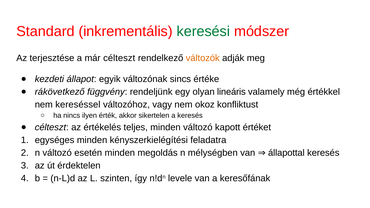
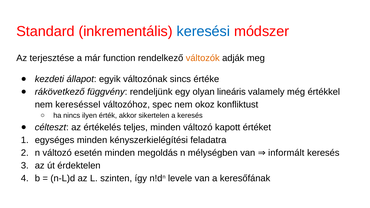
keresési colour: green -> blue
már célteszt: célteszt -> function
vagy: vagy -> spec
állapottal: állapottal -> informált
